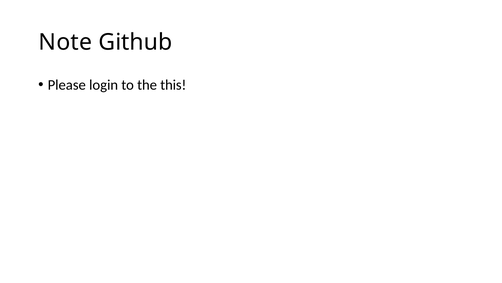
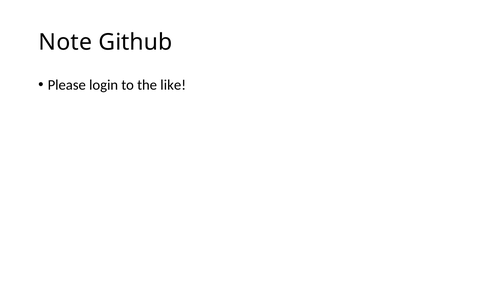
this: this -> like
